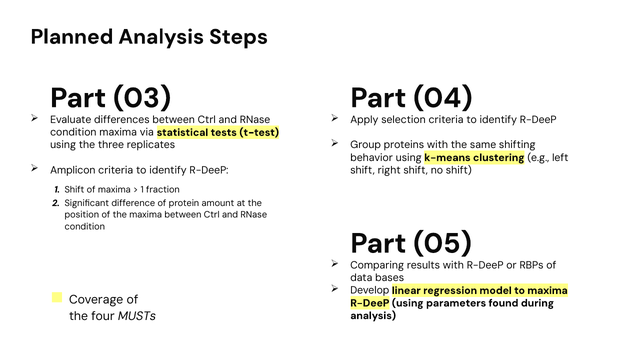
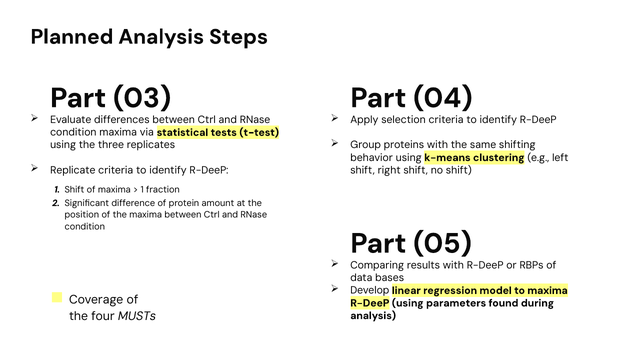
Amplicon: Amplicon -> Replicate
